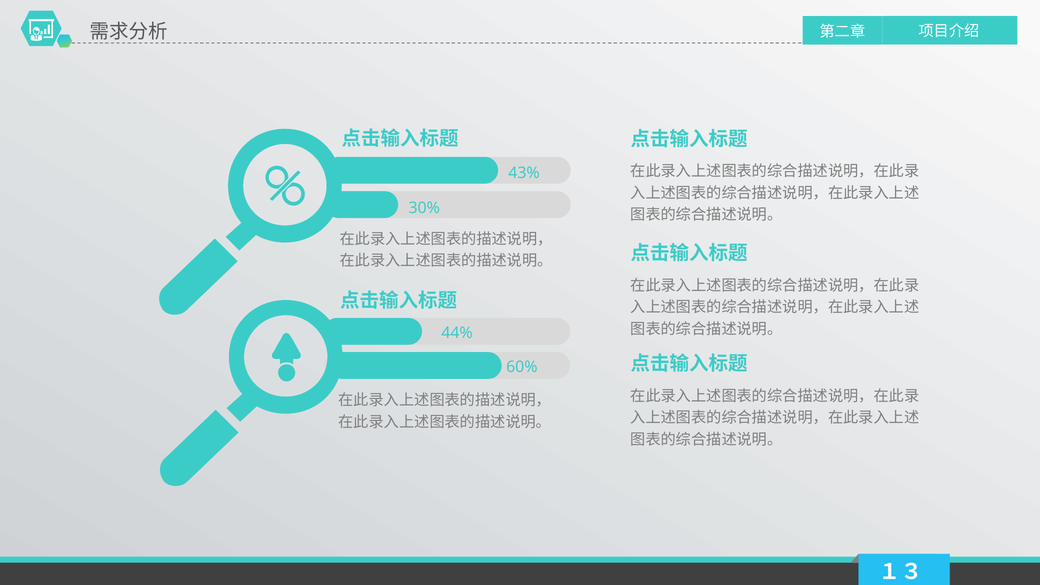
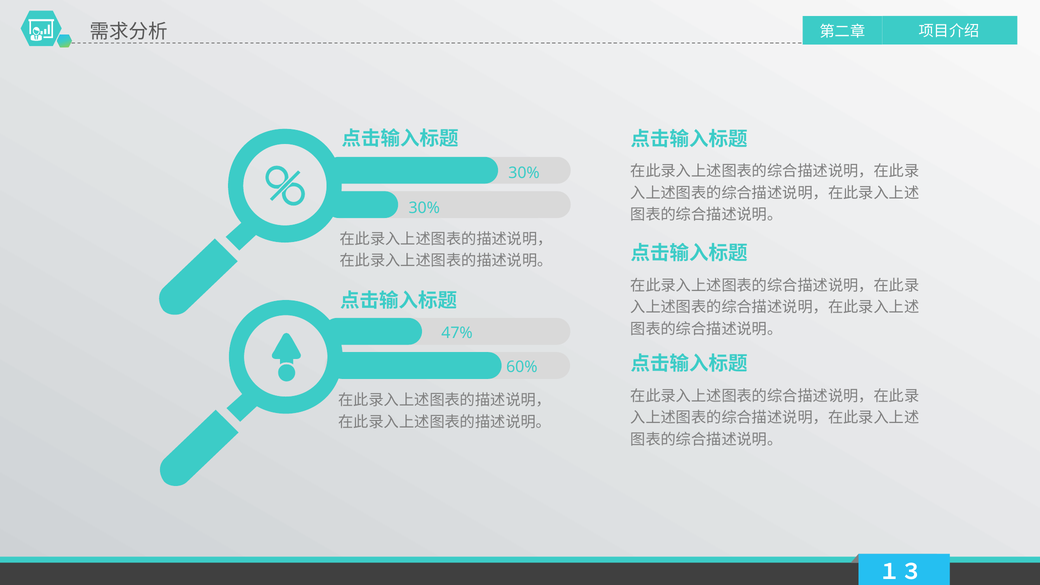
43% at (524, 173): 43% -> 30%
44%: 44% -> 47%
